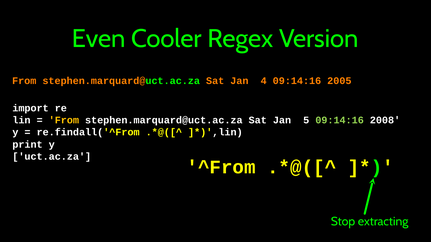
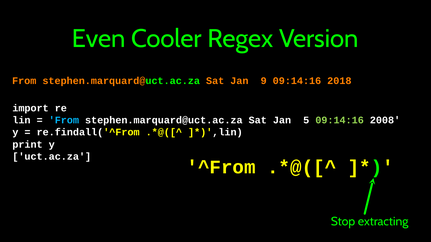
4: 4 -> 9
2005: 2005 -> 2018
From at (64, 120) colour: yellow -> light blue
